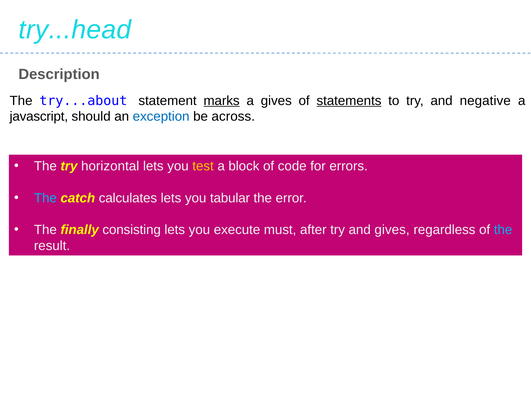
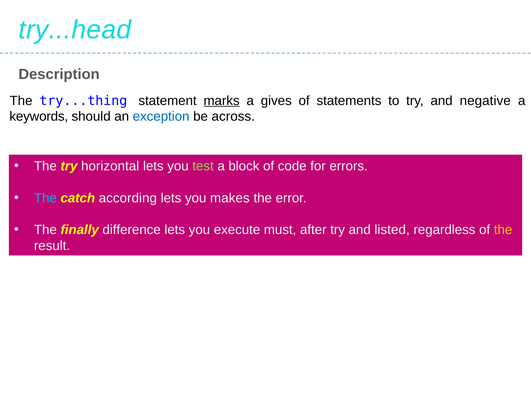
try...about: try...about -> try...thing
statements underline: present -> none
javascript: javascript -> keywords
test colour: yellow -> light green
calculates: calculates -> according
tabular: tabular -> makes
consisting: consisting -> difference
and gives: gives -> listed
the at (503, 230) colour: light blue -> yellow
